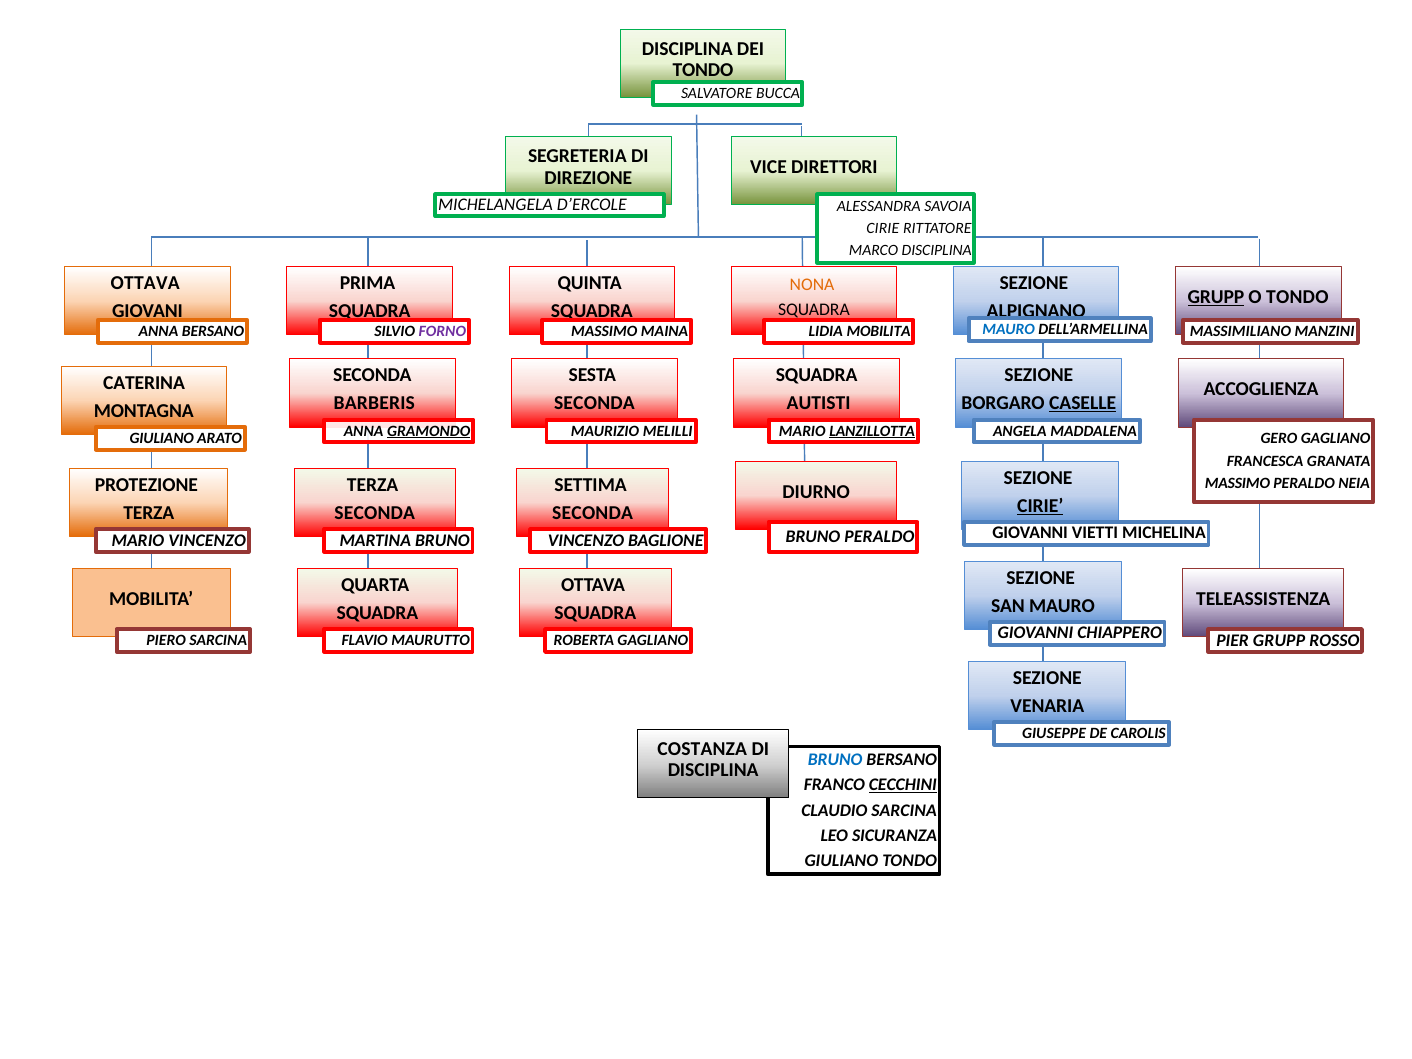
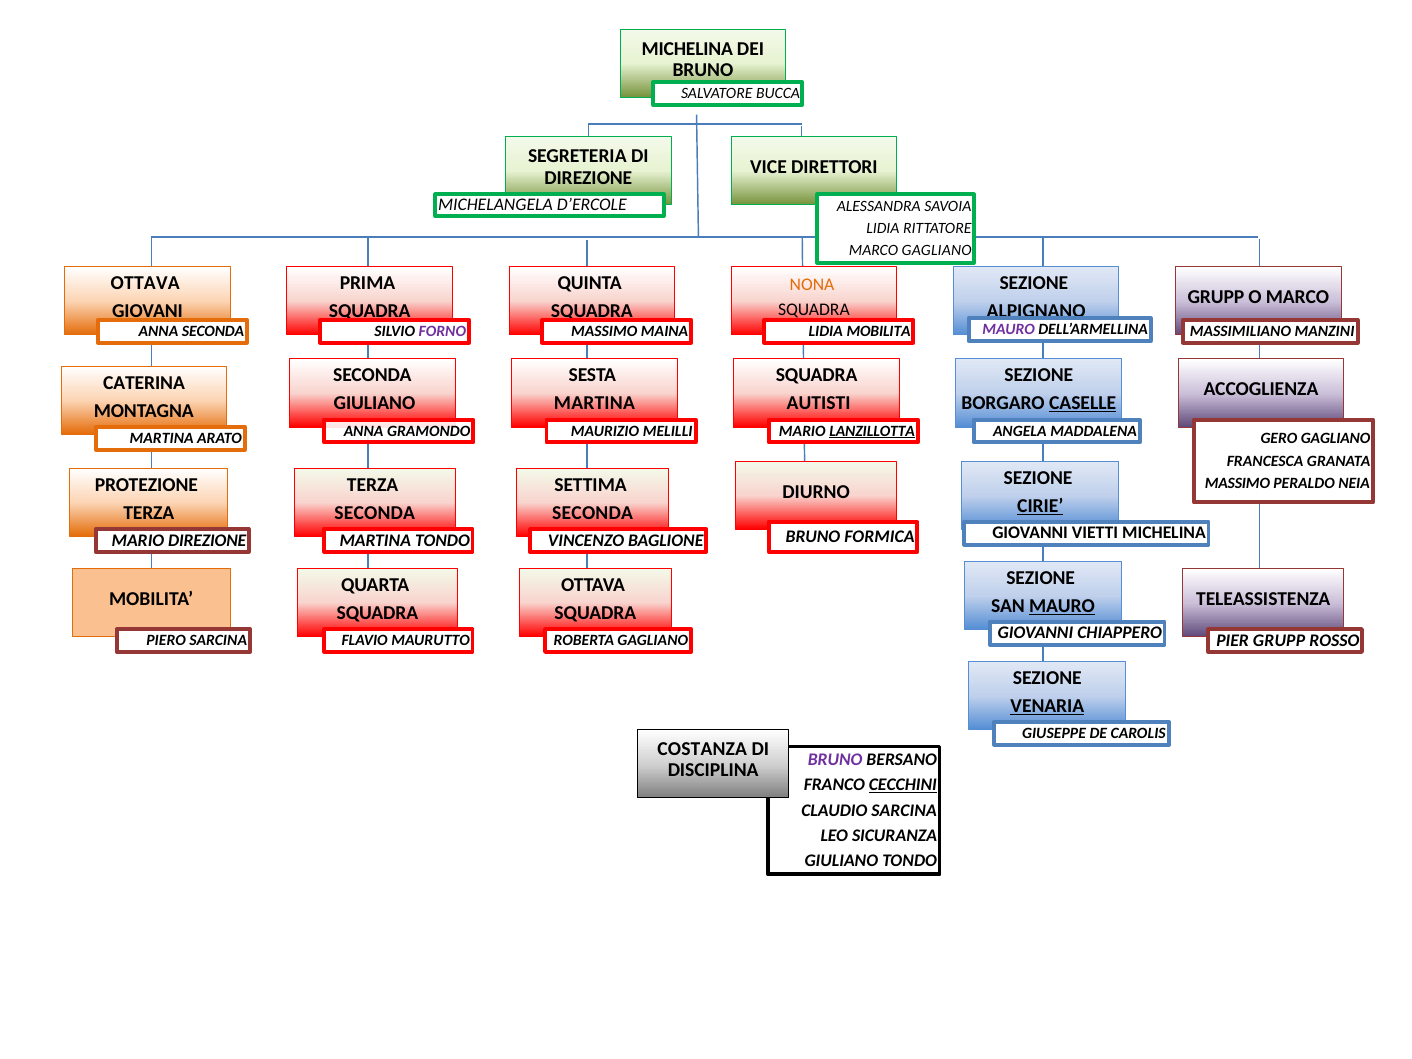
DISCIPLINA at (687, 49): DISCIPLINA -> MICHELINA
TONDO at (703, 70): TONDO -> BRUNO
CIRIE at (883, 228): CIRIE -> LIDIA
MARCO DISCIPLINA: DISCIPLINA -> GAGLIANO
GRUPP at (1216, 297) underline: present -> none
O TONDO: TONDO -> MARCO
MAURO at (1009, 329) colour: blue -> purple
ANNA BERSANO: BERSANO -> SECONDA
BARBERIS at (374, 403): BARBERIS -> GIULIANO
SECONDA at (594, 403): SECONDA -> MARTINA
GRAMONDO underline: present -> none
GIULIANO at (162, 438): GIULIANO -> MARTINA
MARIO VINCENZO: VINCENZO -> DIREZIONE
MARTINA BRUNO: BRUNO -> TONDO
BRUNO PERALDO: PERALDO -> FORMICA
MAURO at (1062, 606) underline: none -> present
VENARIA underline: none -> present
BRUNO at (835, 760) colour: blue -> purple
